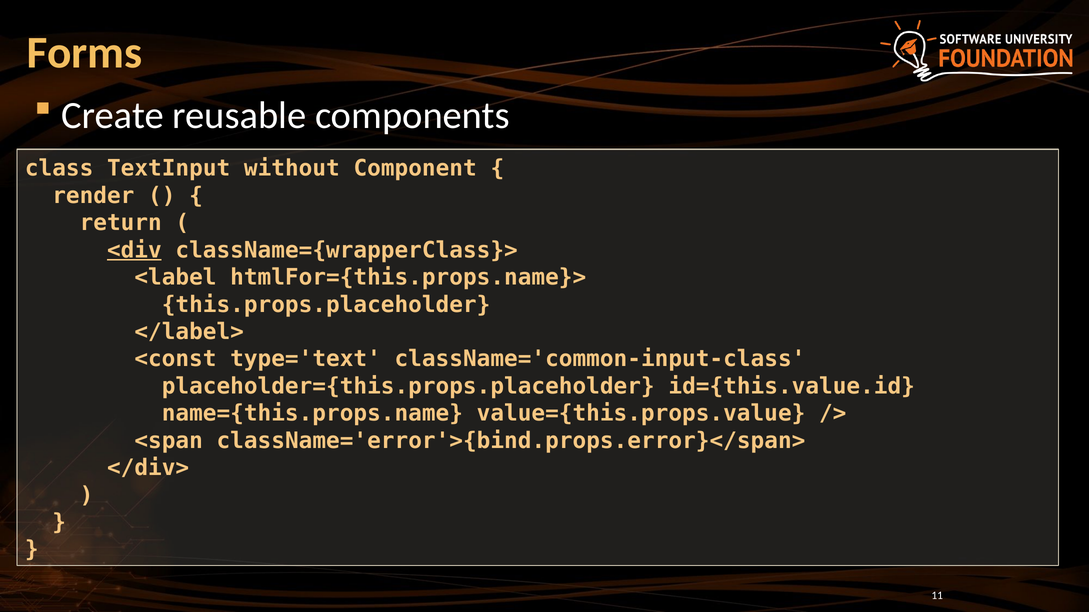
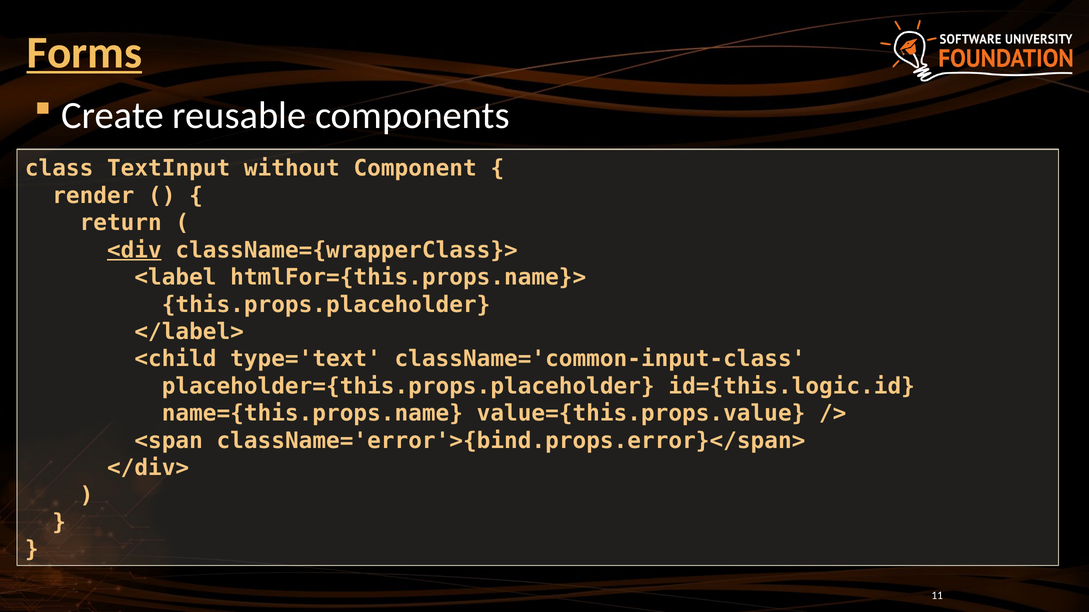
Forms underline: none -> present
<const: <const -> <child
id={this.value.id: id={this.value.id -> id={this.logic.id
